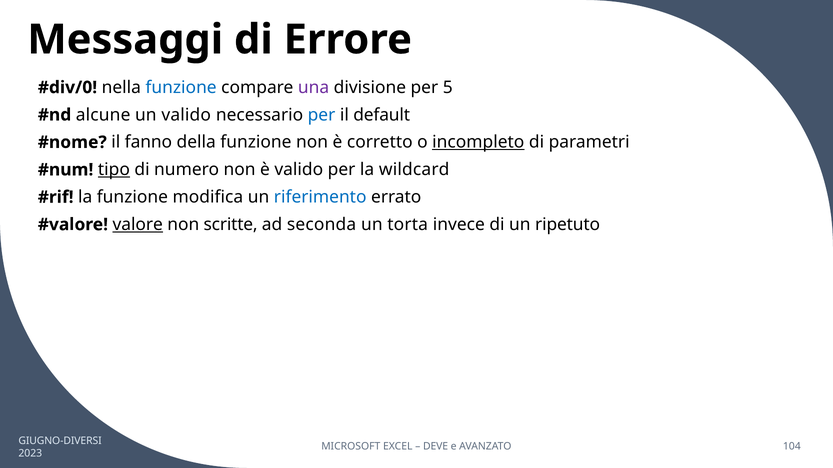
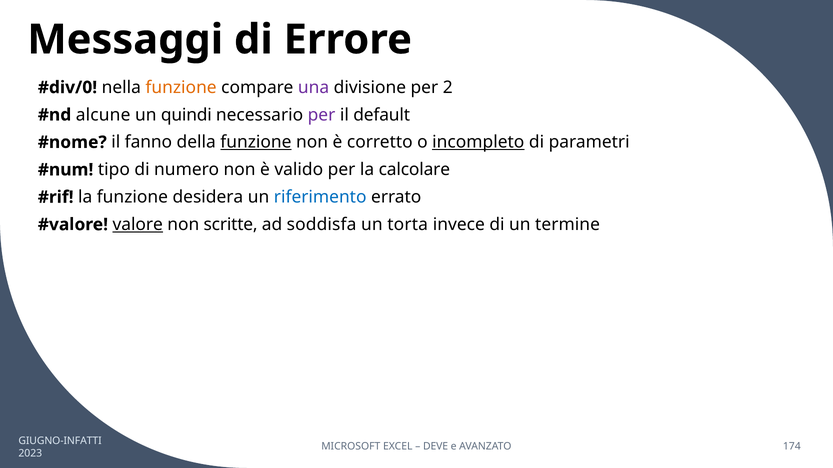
funzione at (181, 88) colour: blue -> orange
5: 5 -> 2
un valido: valido -> quindi
per at (321, 115) colour: blue -> purple
funzione at (256, 142) underline: none -> present
tipo underline: present -> none
wildcard: wildcard -> calcolare
modifica: modifica -> desidera
seconda: seconda -> soddisfa
ripetuto: ripetuto -> termine
GIUGNO-DIVERSI: GIUGNO-DIVERSI -> GIUGNO-INFATTI
104: 104 -> 174
